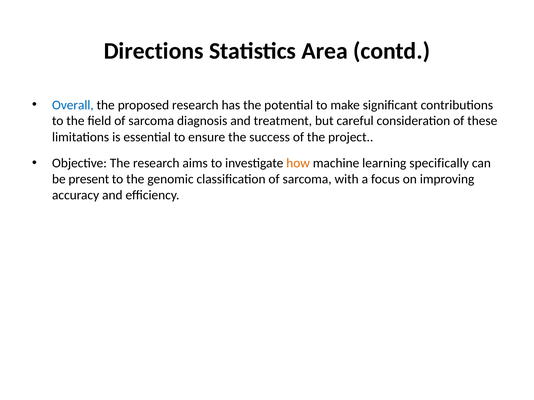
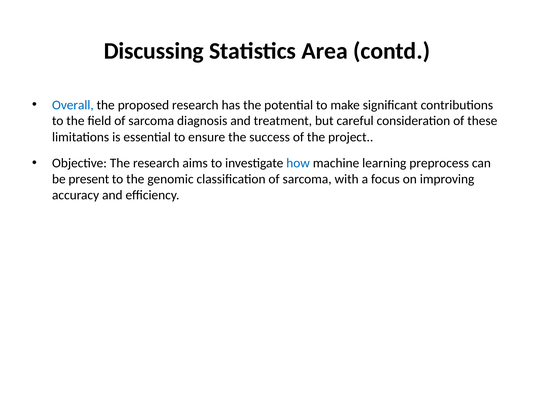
Directions: Directions -> Discussing
how colour: orange -> blue
specifically: specifically -> preprocess
